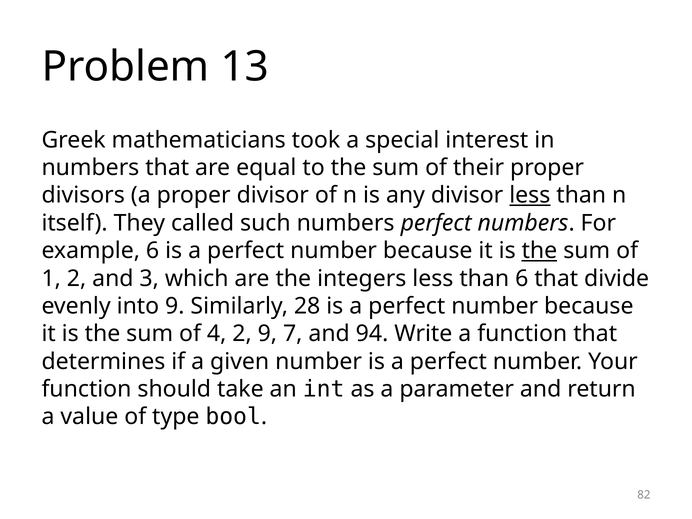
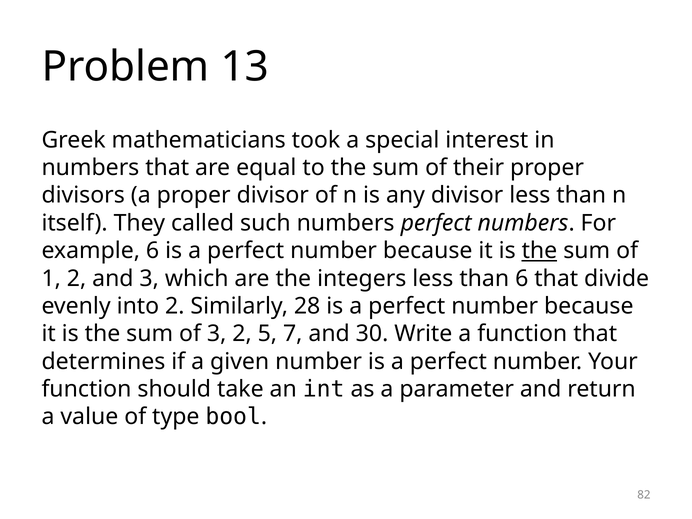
less at (530, 195) underline: present -> none
into 9: 9 -> 2
of 4: 4 -> 3
2 9: 9 -> 5
94: 94 -> 30
